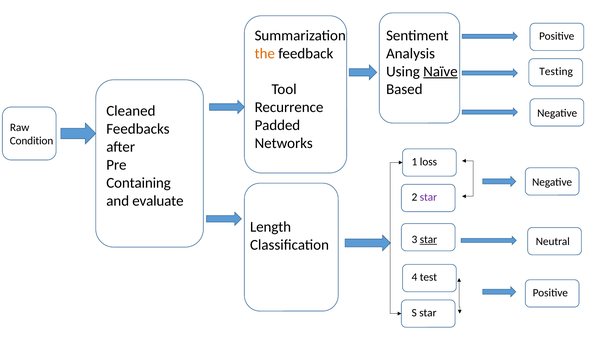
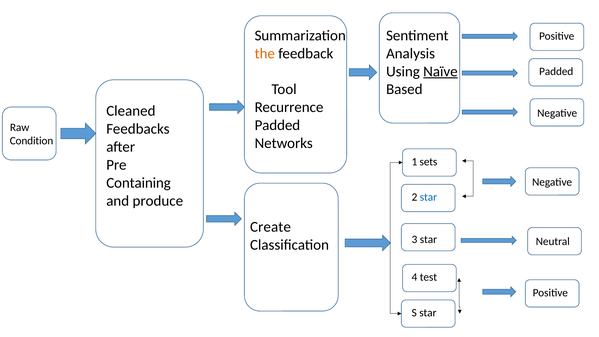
Testing at (556, 71): Testing -> Padded
loss: loss -> sets
star at (428, 197) colour: purple -> blue
evaluate: evaluate -> produce
Length: Length -> Create
star at (428, 239) underline: present -> none
